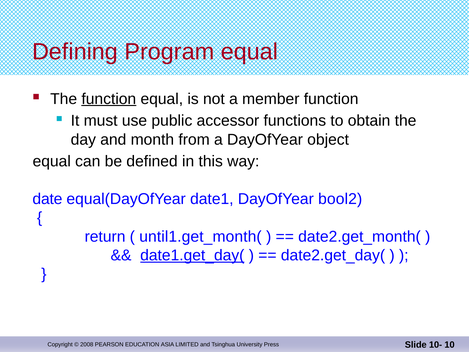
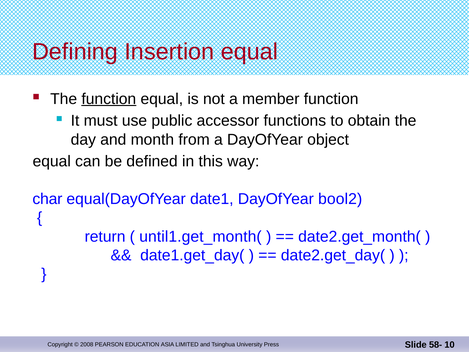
Program: Program -> Insertion
date: date -> char
date1.get_day( underline: present -> none
10-: 10- -> 58-
